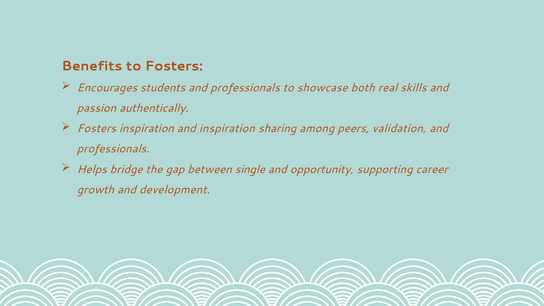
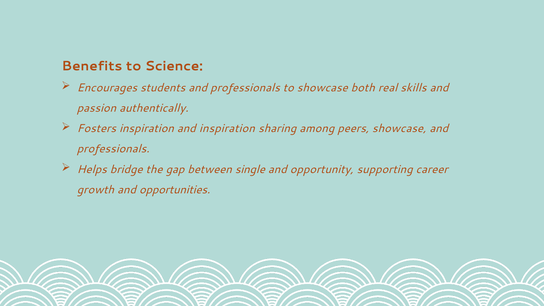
to Fosters: Fosters -> Science
peers validation: validation -> showcase
development: development -> opportunities
